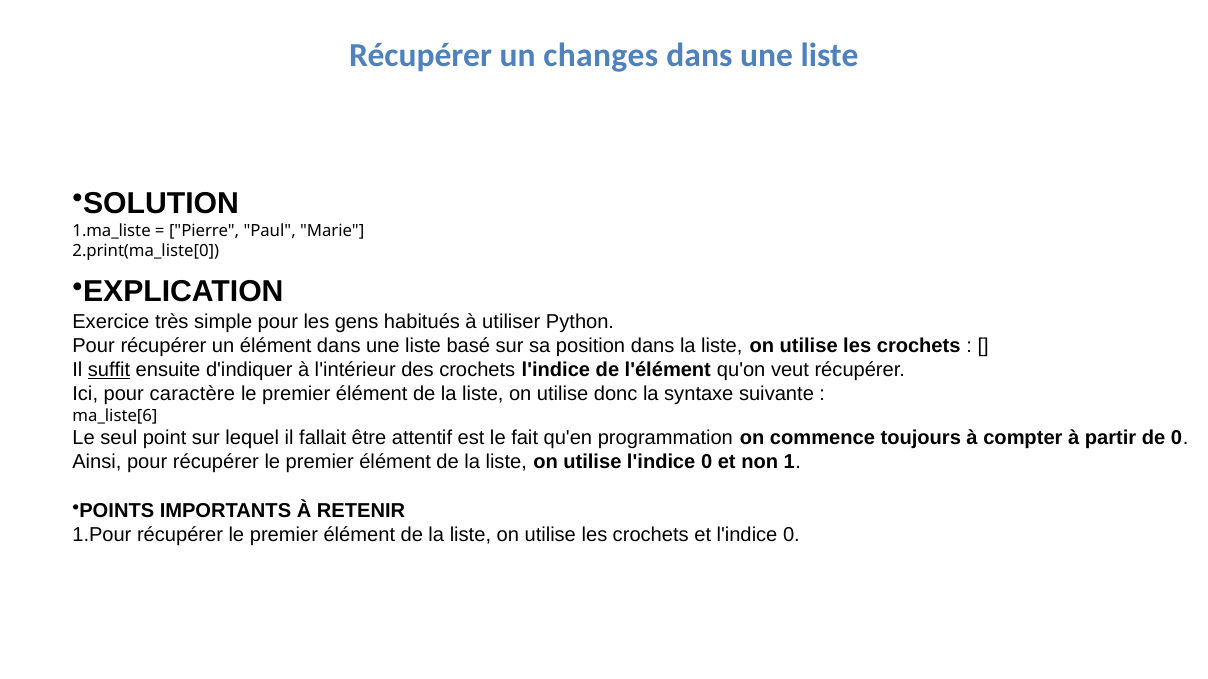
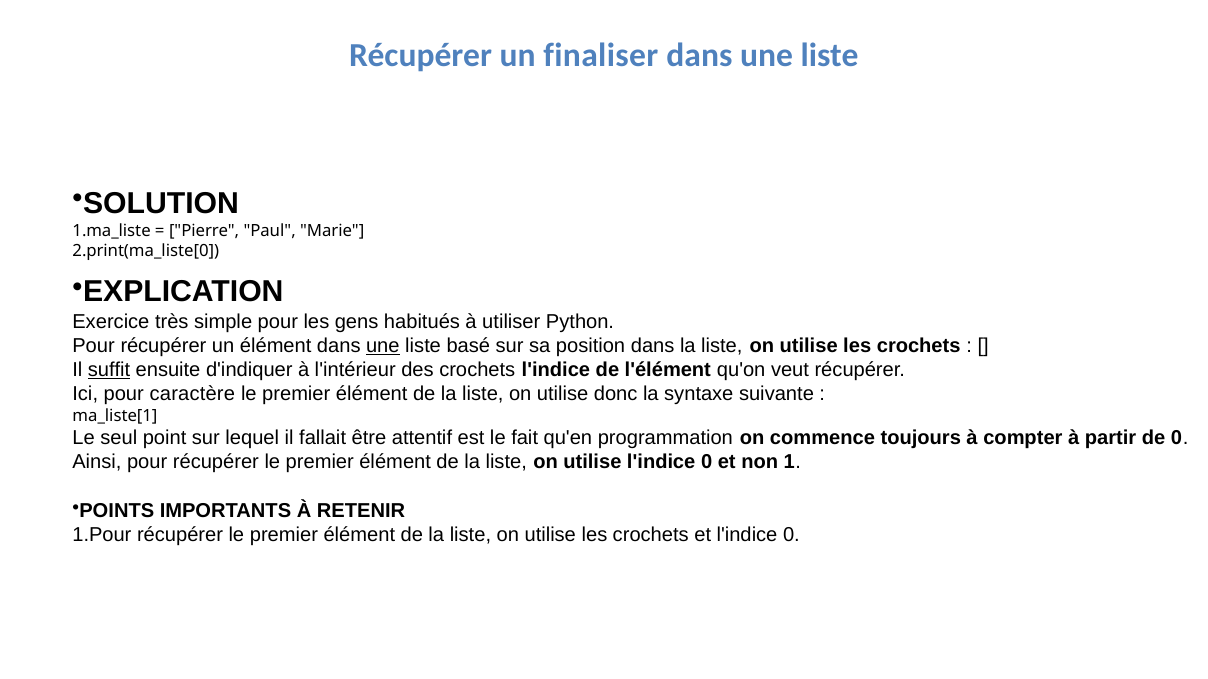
changes: changes -> finaliser
une at (383, 346) underline: none -> present
ma_liste[6: ma_liste[6 -> ma_liste[1
